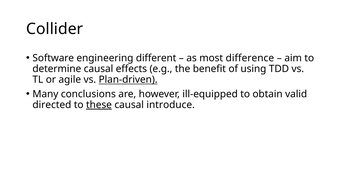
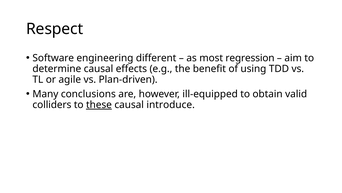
Collider: Collider -> Respect
difference: difference -> regression
Plan-driven underline: present -> none
directed: directed -> colliders
